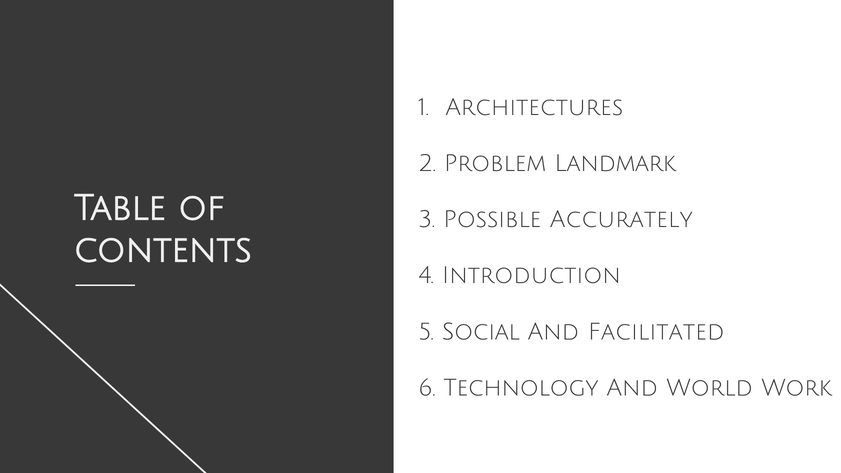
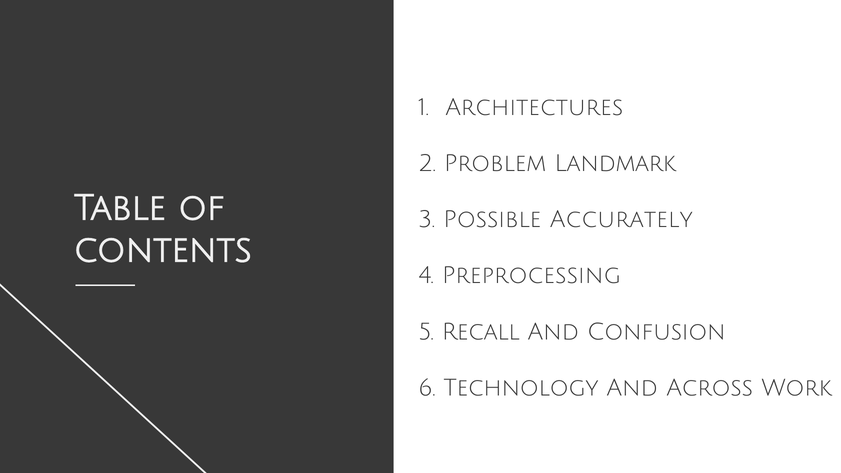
Introduction: Introduction -> Preprocessing
Social: Social -> Recall
Facilitated: Facilitated -> Confusion
World: World -> Across
